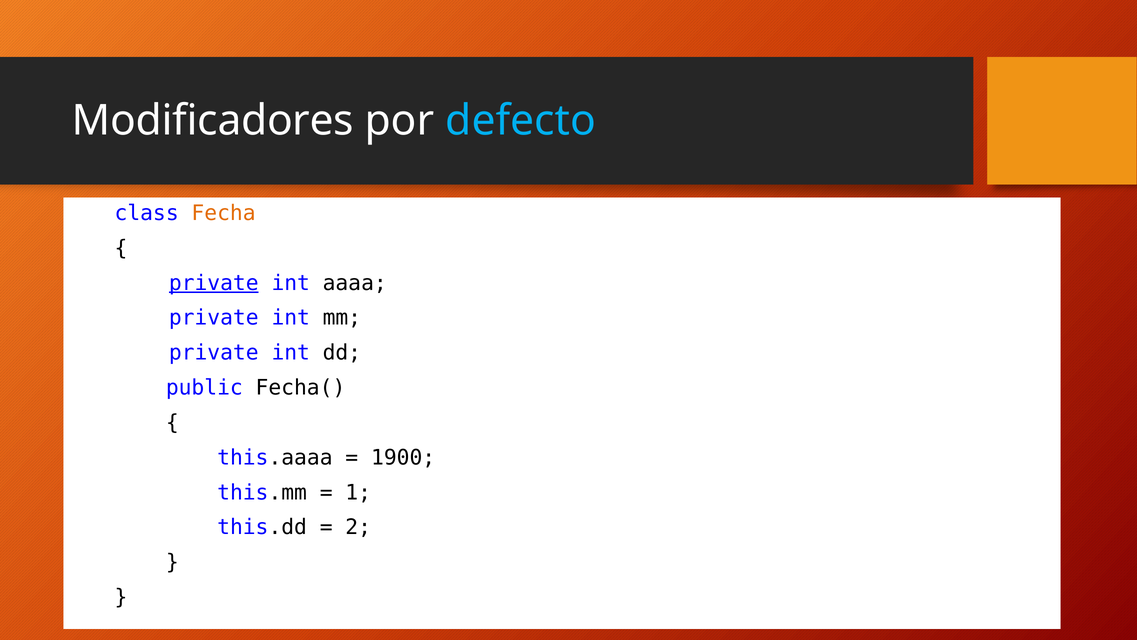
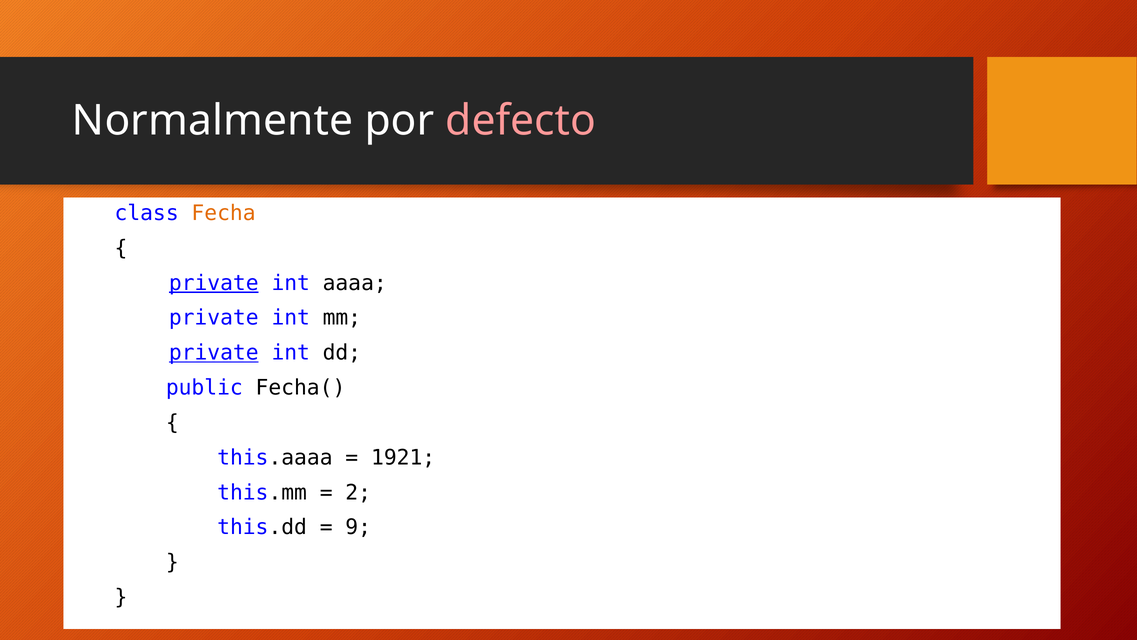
Modificadores: Modificadores -> Normalmente
defecto colour: light blue -> pink
private at (214, 353) underline: none -> present
1900: 1900 -> 1921
1: 1 -> 2
2: 2 -> 9
